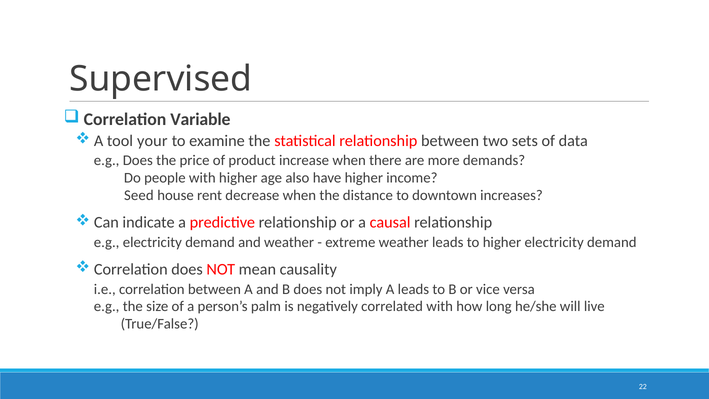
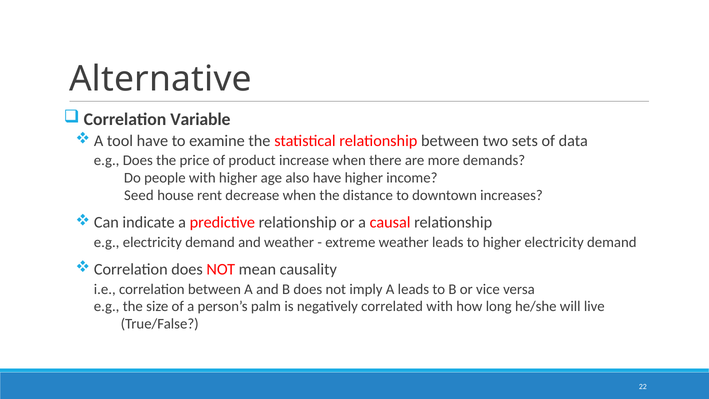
Supervised: Supervised -> Alternative
tool your: your -> have
